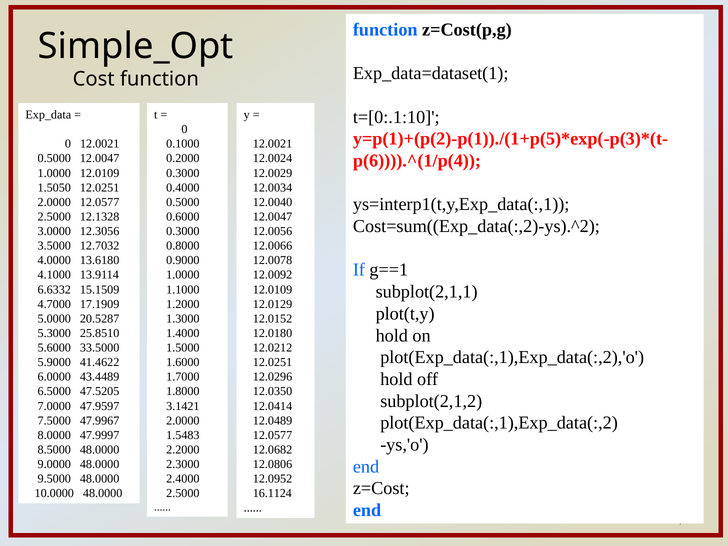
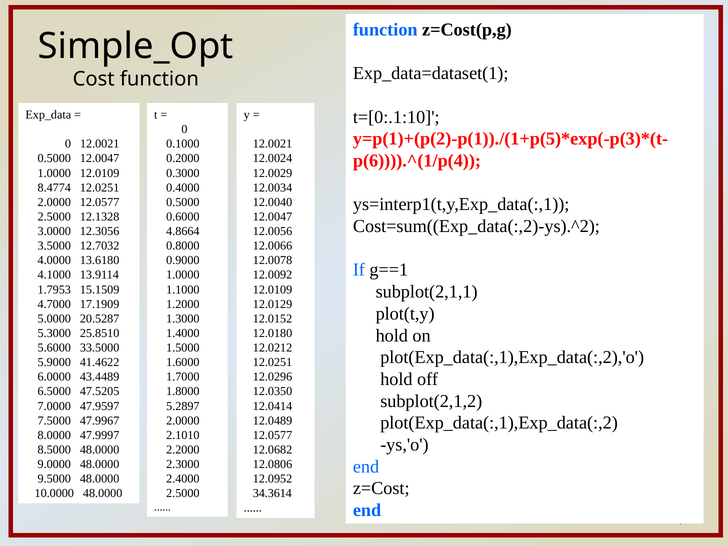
1.5050: 1.5050 -> 8.4774
0.3000 at (183, 231): 0.3000 -> 4.8664
6.6332: 6.6332 -> 1.7953
3.1421: 3.1421 -> 5.2897
1.5483: 1.5483 -> 2.1010
16.1124: 16.1124 -> 34.3614
